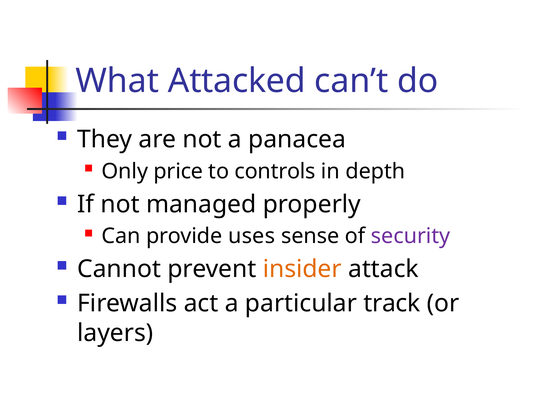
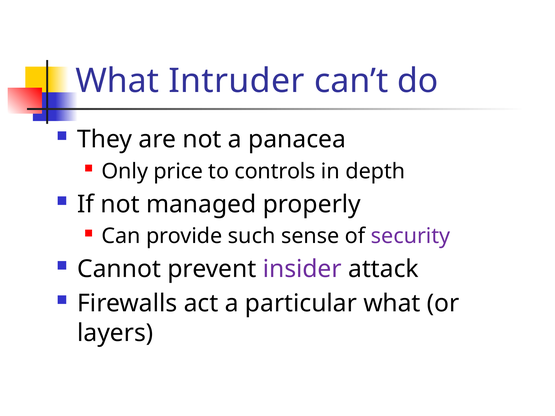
Attacked: Attacked -> Intruder
uses: uses -> such
insider colour: orange -> purple
particular track: track -> what
